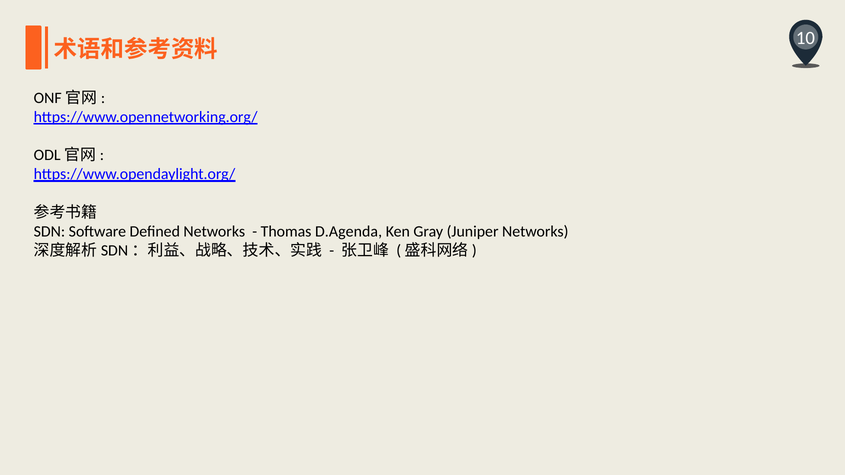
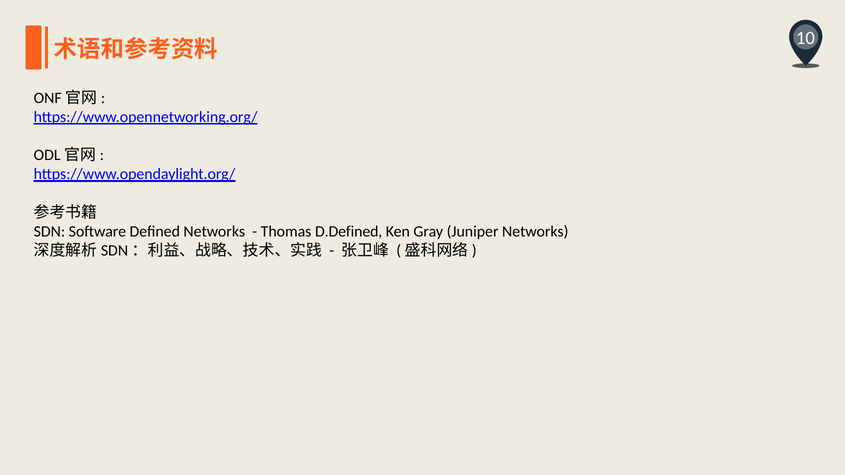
D.Agenda: D.Agenda -> D.Defined
